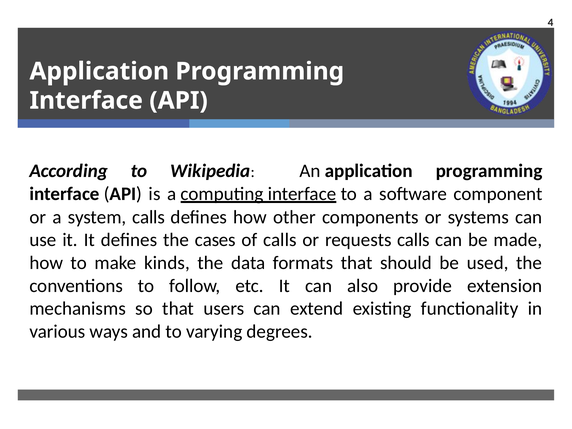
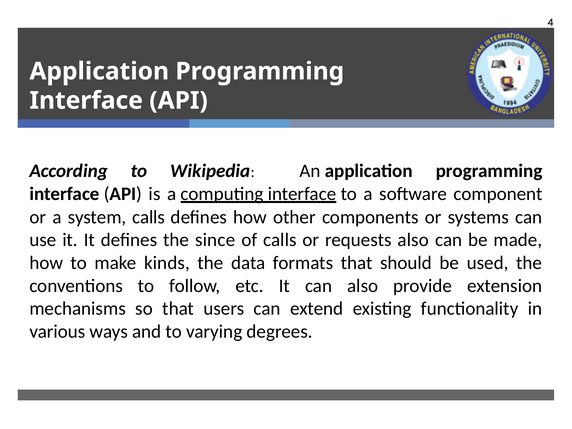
cases: cases -> since
requests calls: calls -> also
